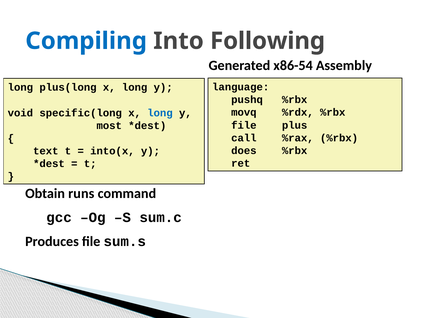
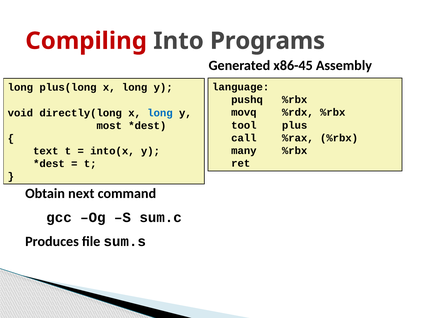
Compiling colour: blue -> red
Following: Following -> Programs
x86-54: x86-54 -> x86-45
specific(long: specific(long -> directly(long
file at (244, 125): file -> tool
does: does -> many
runs: runs -> next
